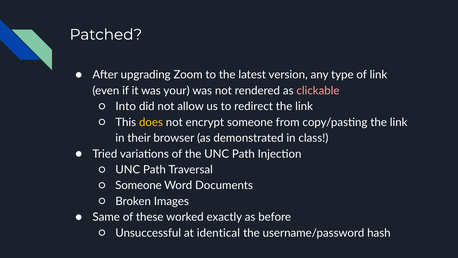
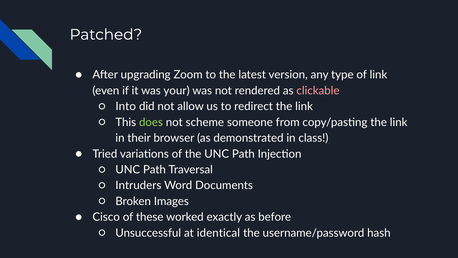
does colour: yellow -> light green
encrypt: encrypt -> scheme
Someone at (138, 185): Someone -> Intruders
Same: Same -> Cisco
